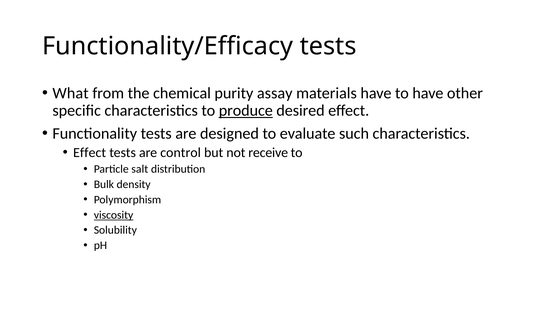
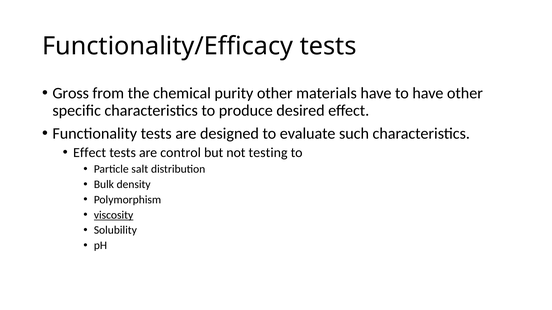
What: What -> Gross
purity assay: assay -> other
produce underline: present -> none
receive: receive -> testing
